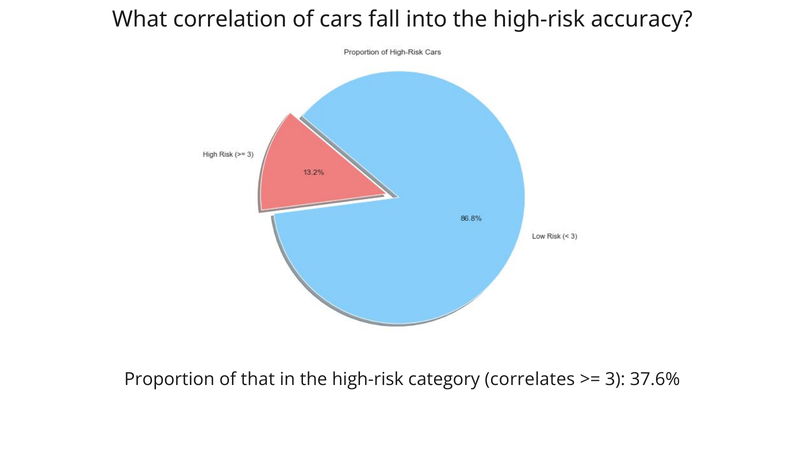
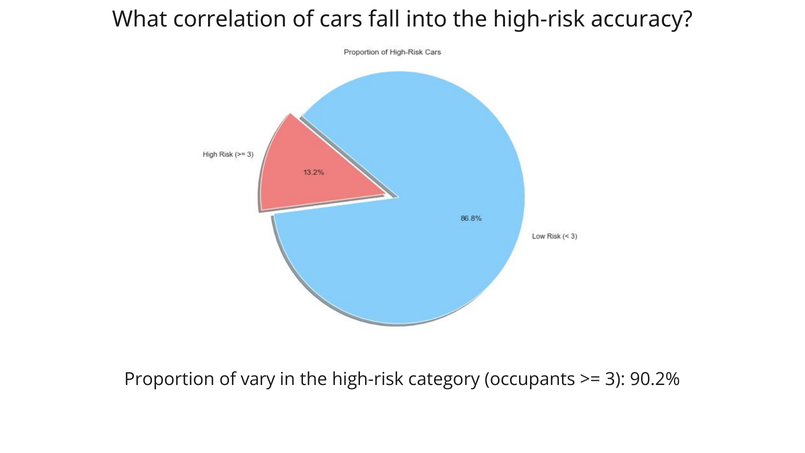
that: that -> vary
correlates: correlates -> occupants
37.6%: 37.6% -> 90.2%
